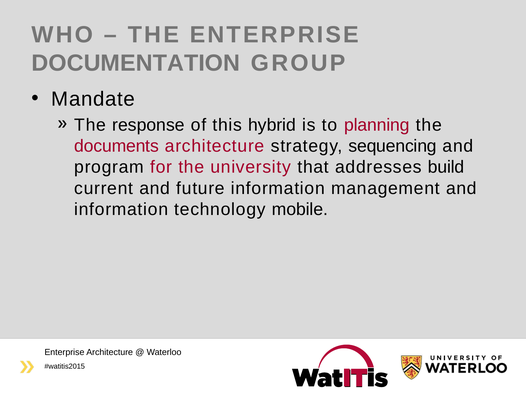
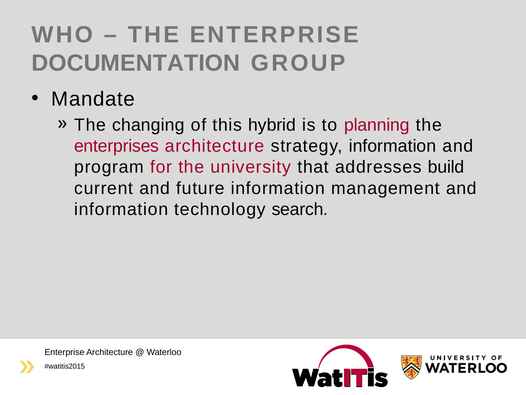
response: response -> changing
documents: documents -> enterprises
strategy sequencing: sequencing -> information
mobile: mobile -> search
